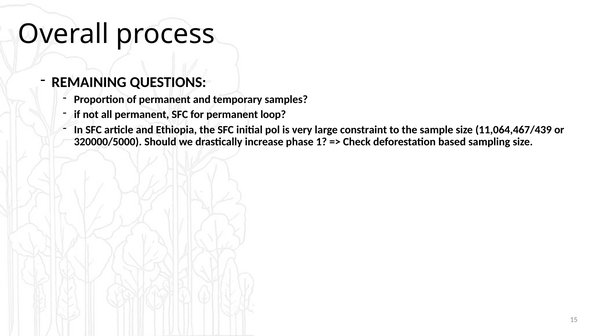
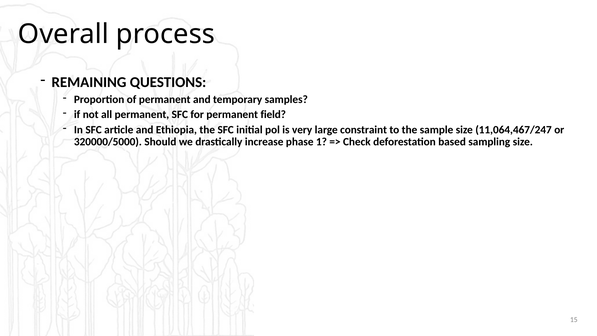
loop: loop -> field
11,064,467/439: 11,064,467/439 -> 11,064,467/247
